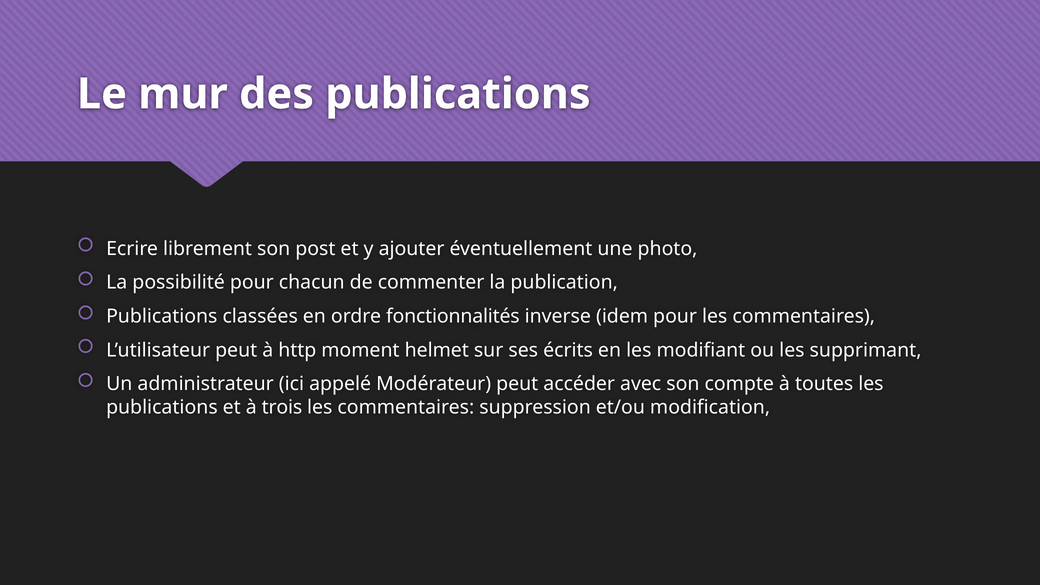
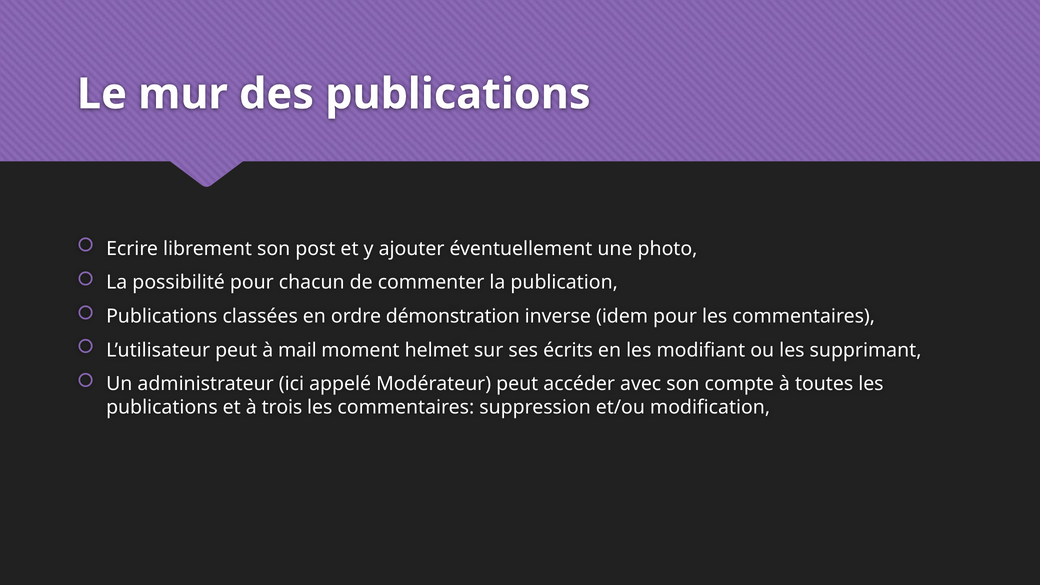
fonctionnalités: fonctionnalités -> démonstration
http: http -> mail
